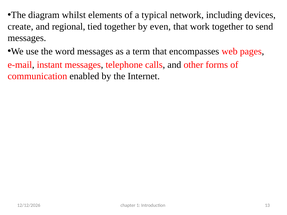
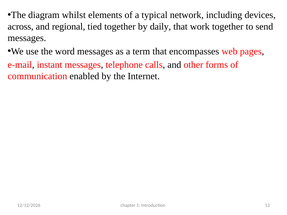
create: create -> across
even: even -> daily
